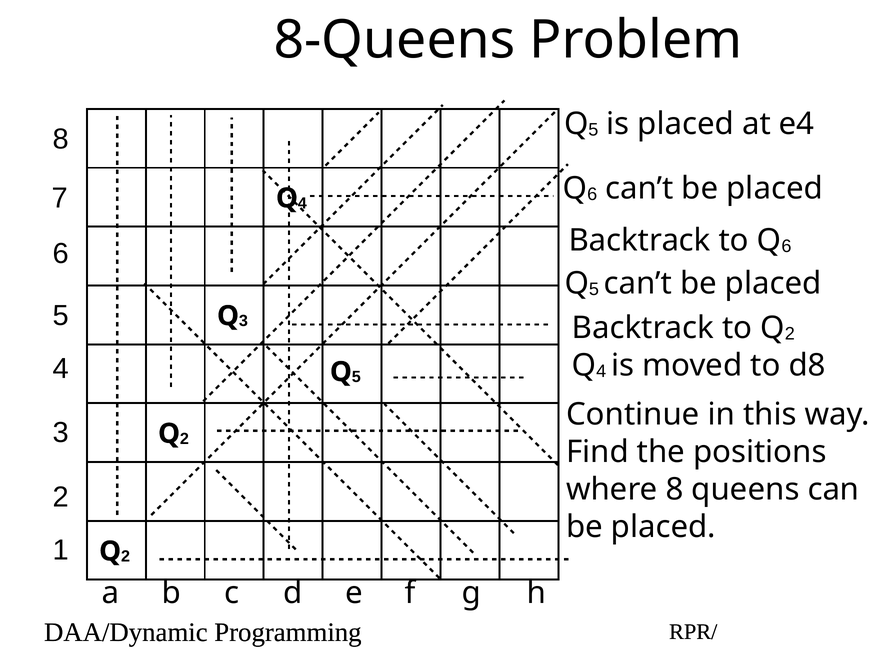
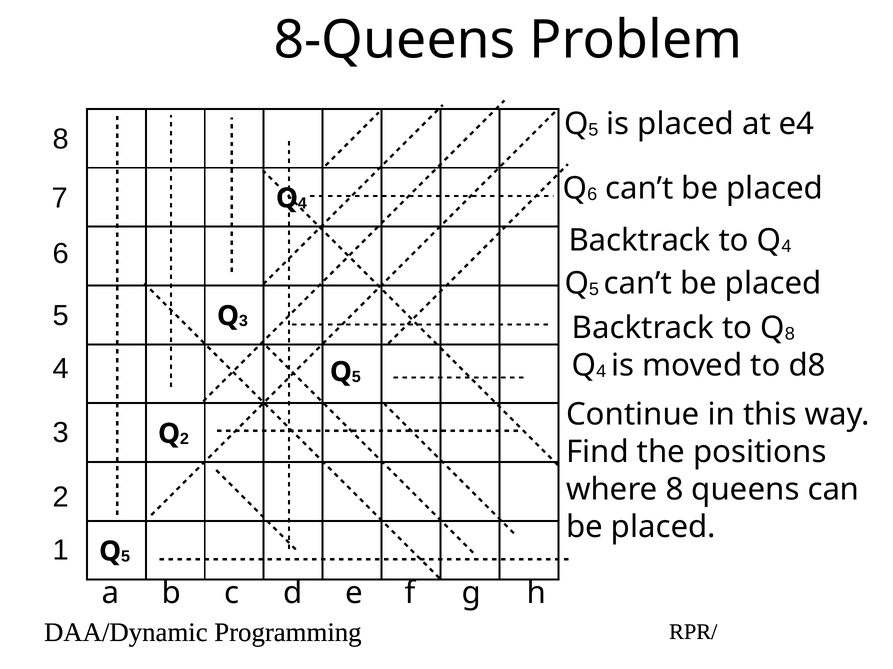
6 at (786, 246): 6 -> 4
2 at (790, 334): 2 -> 8
2 at (126, 557): 2 -> 5
